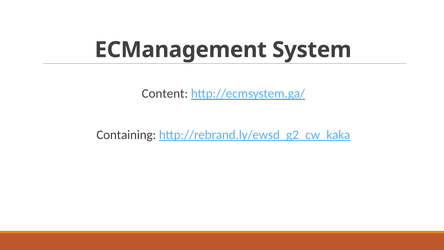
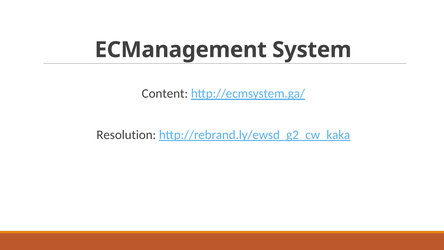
Containing: Containing -> Resolution
